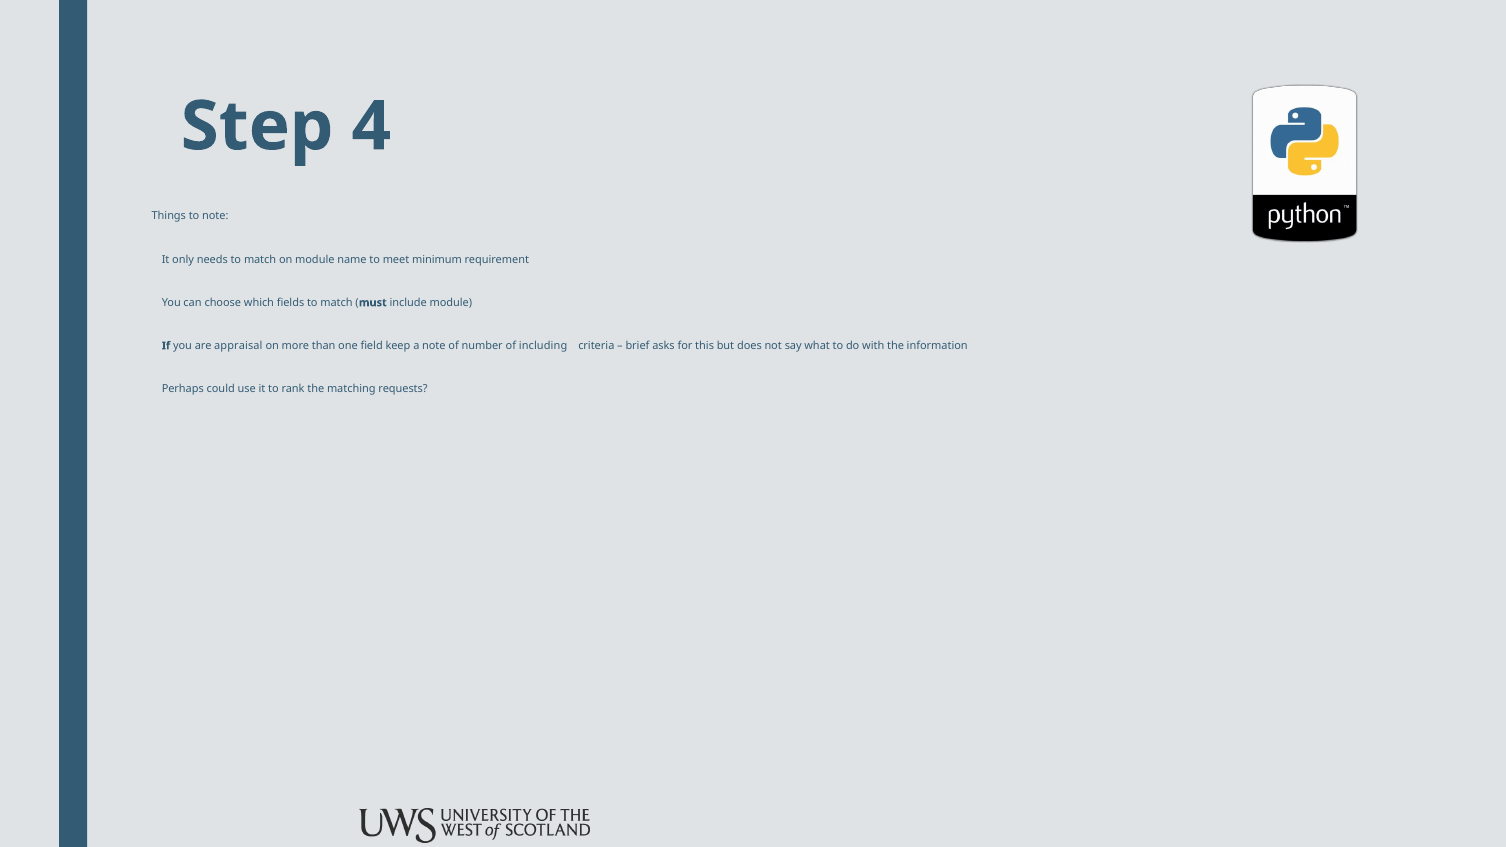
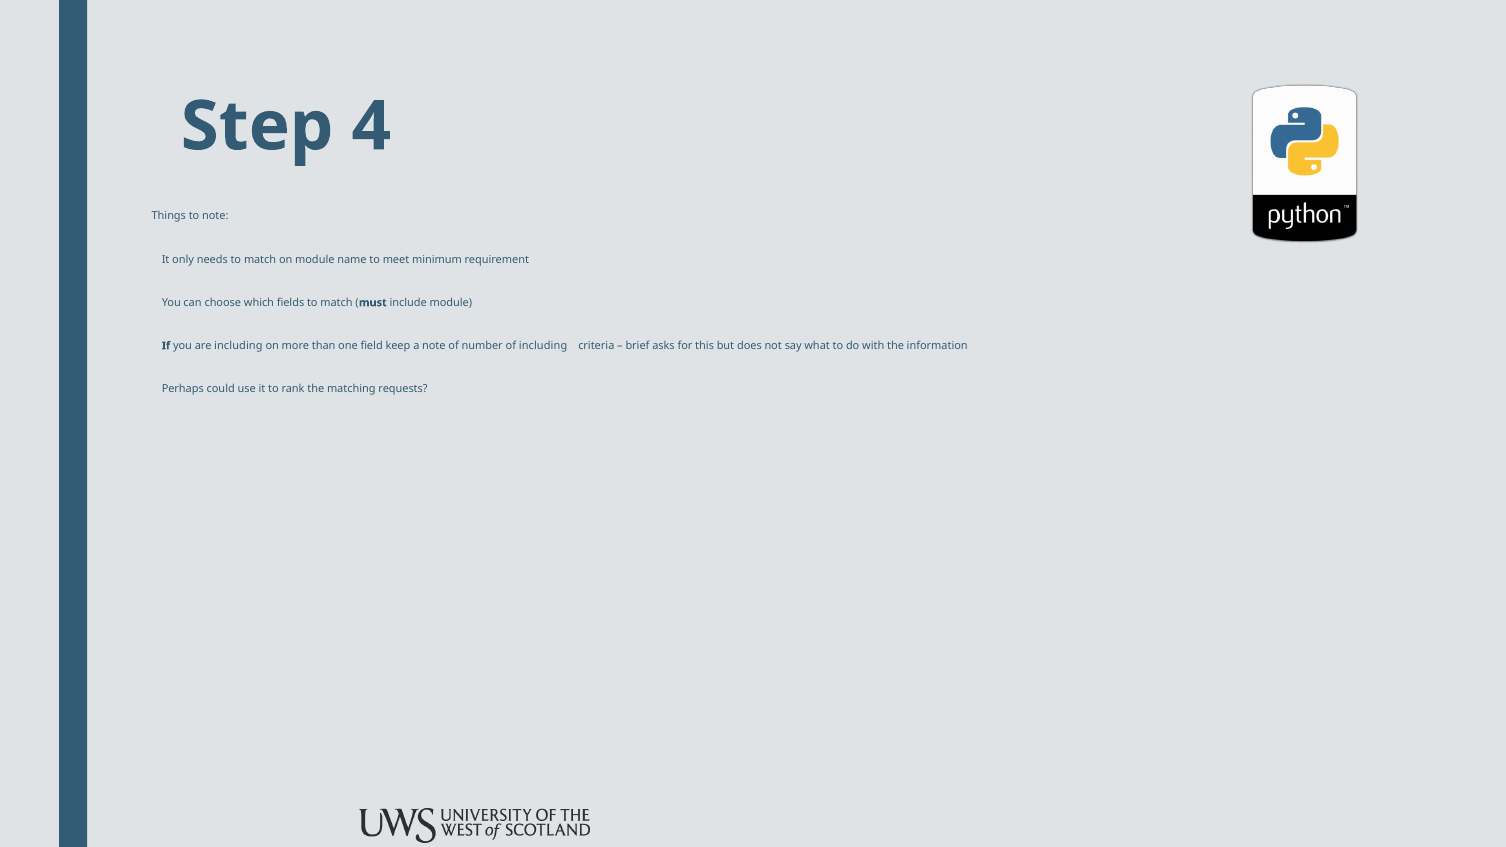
are appraisal: appraisal -> including
